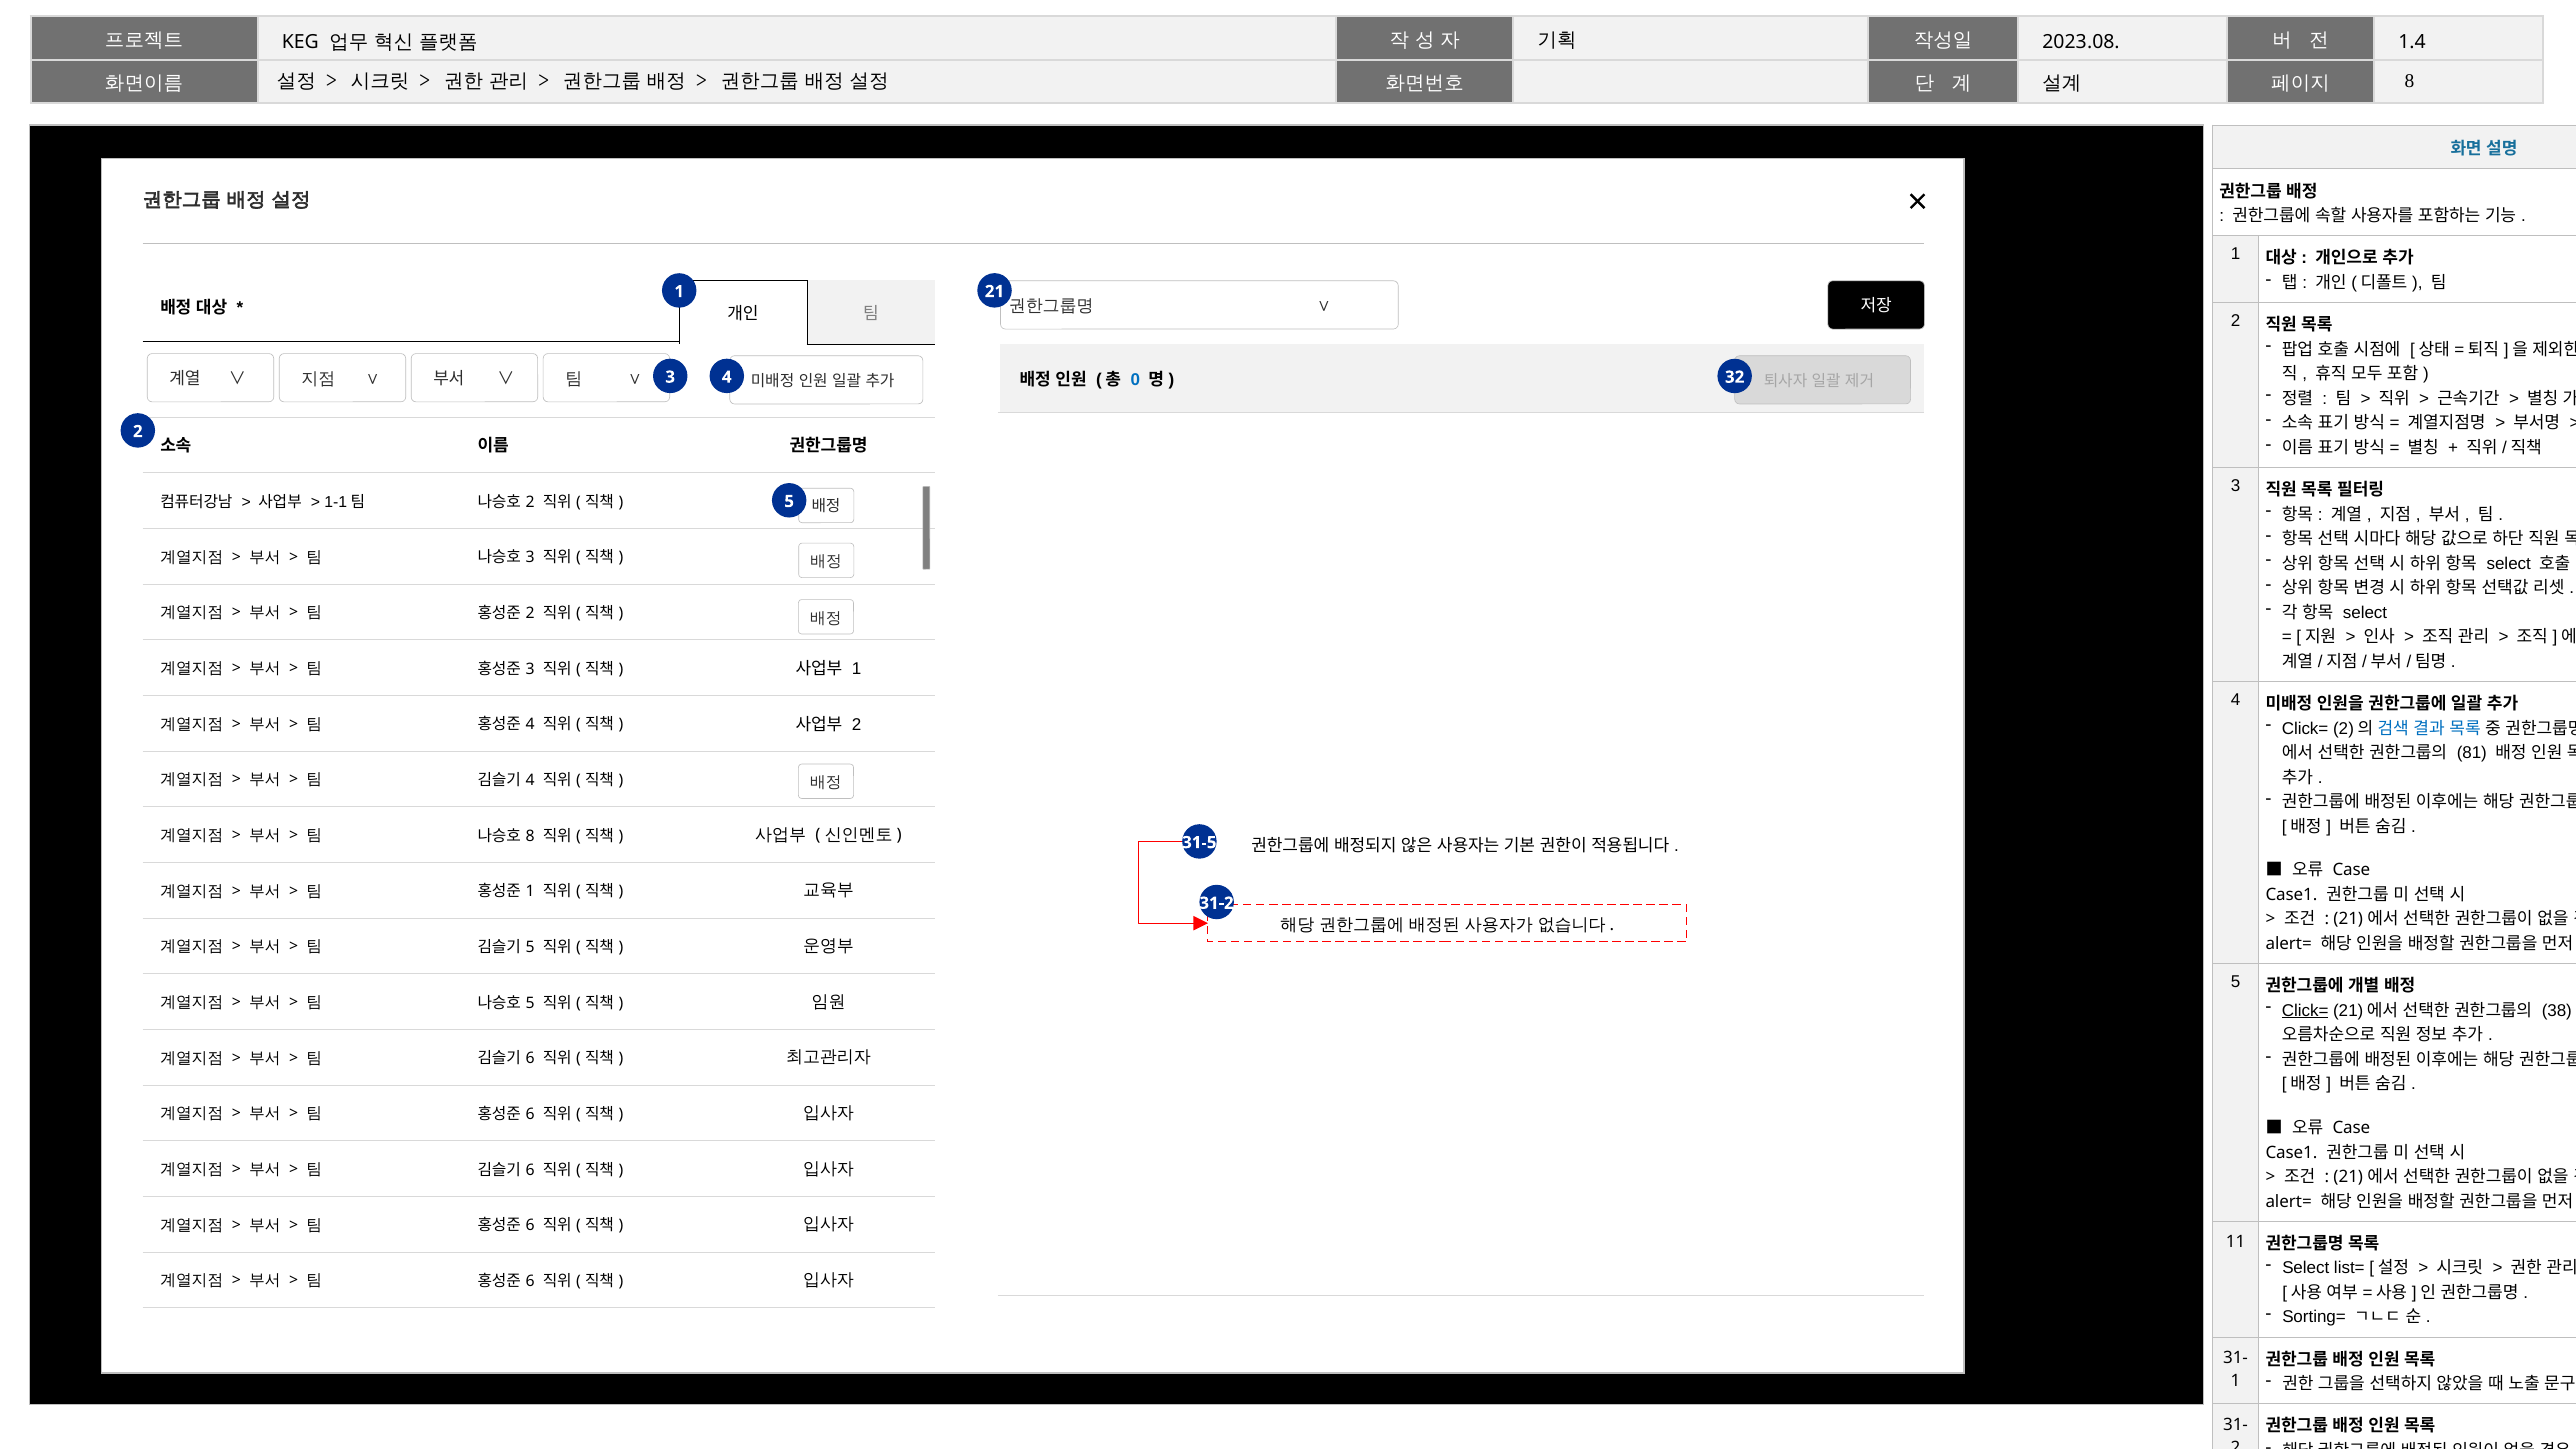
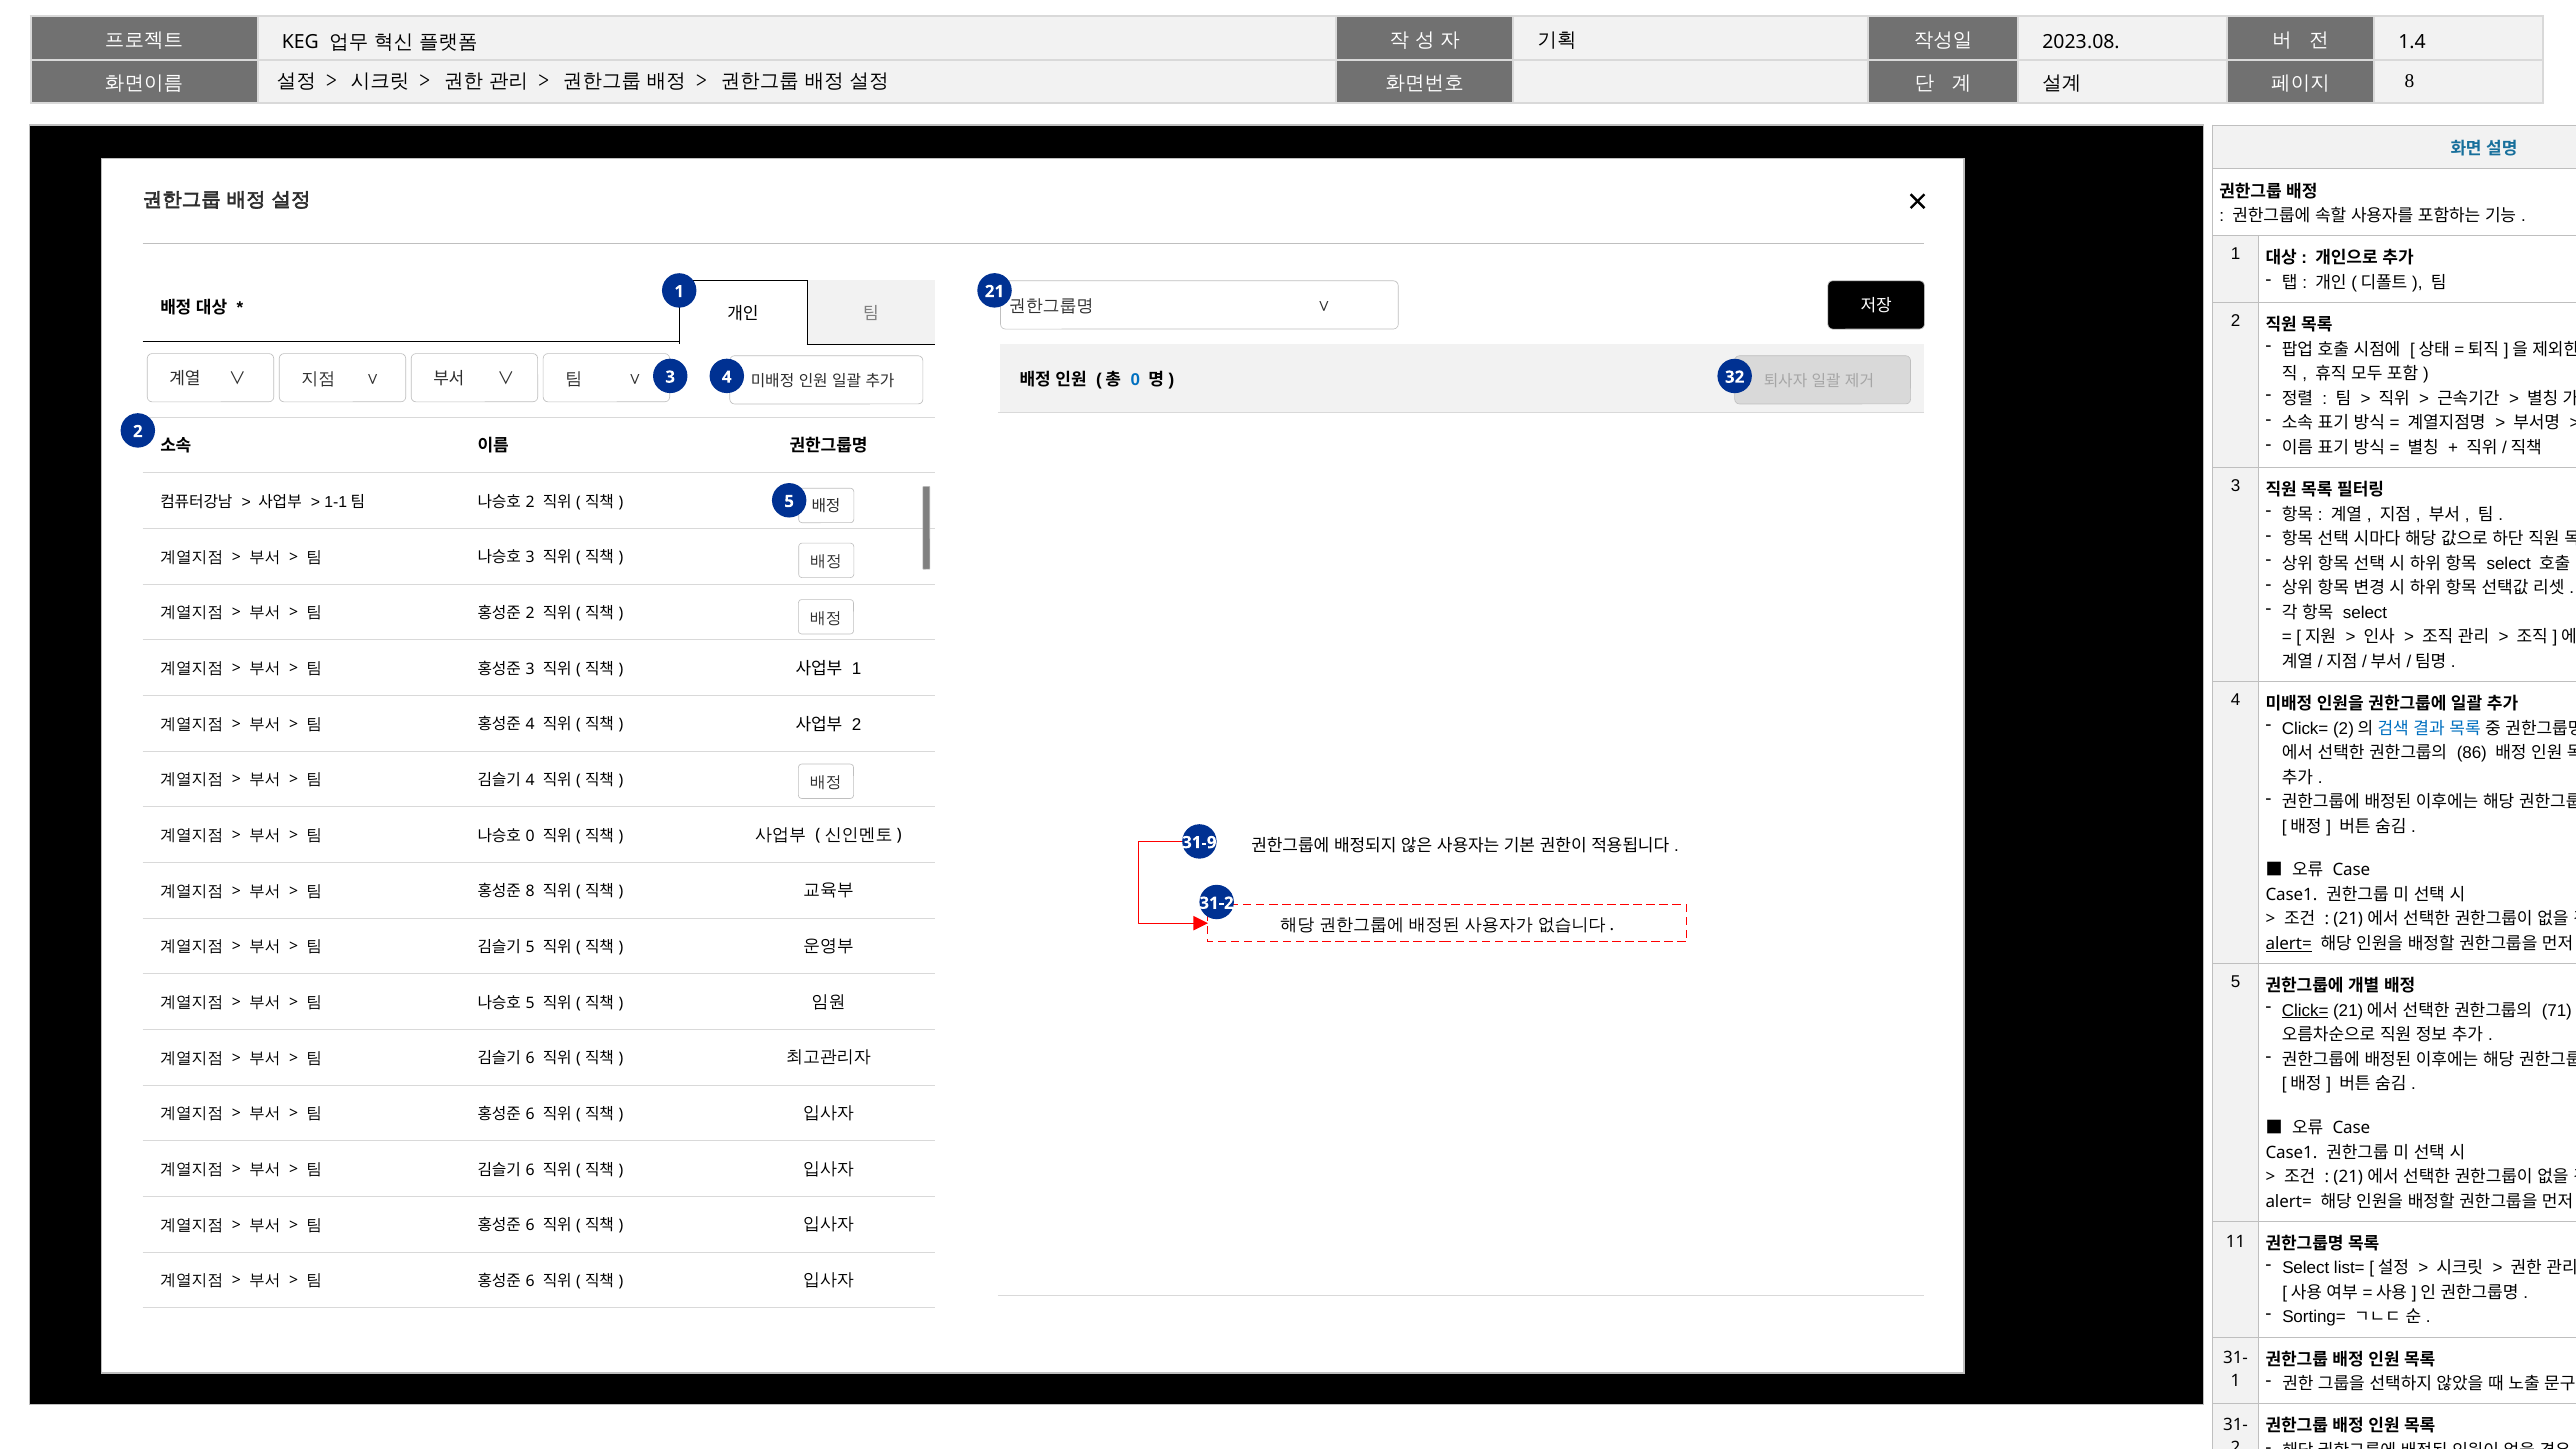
81: 81 -> 86
8 at (530, 836): 8 -> 0
31-5: 31-5 -> 31-9
1 at (530, 892): 1 -> 8
alert= at (2289, 944) underline: none -> present
38: 38 -> 71
